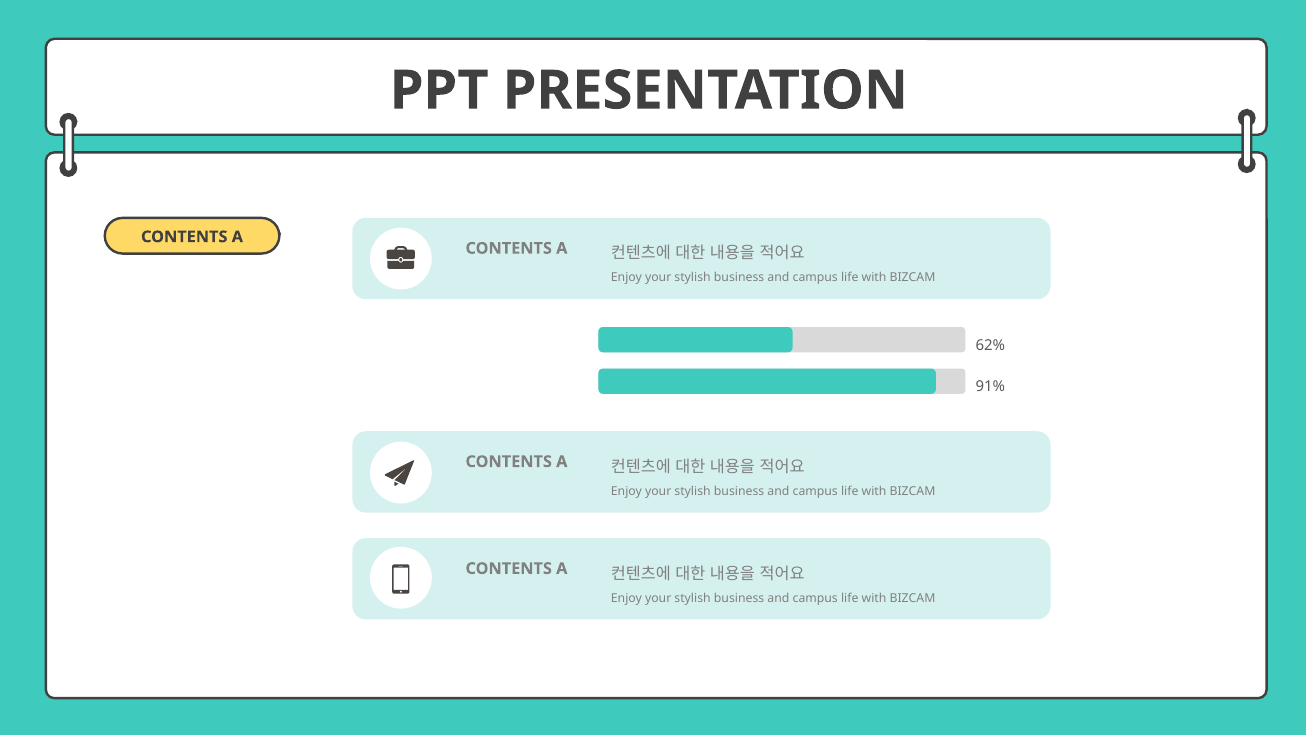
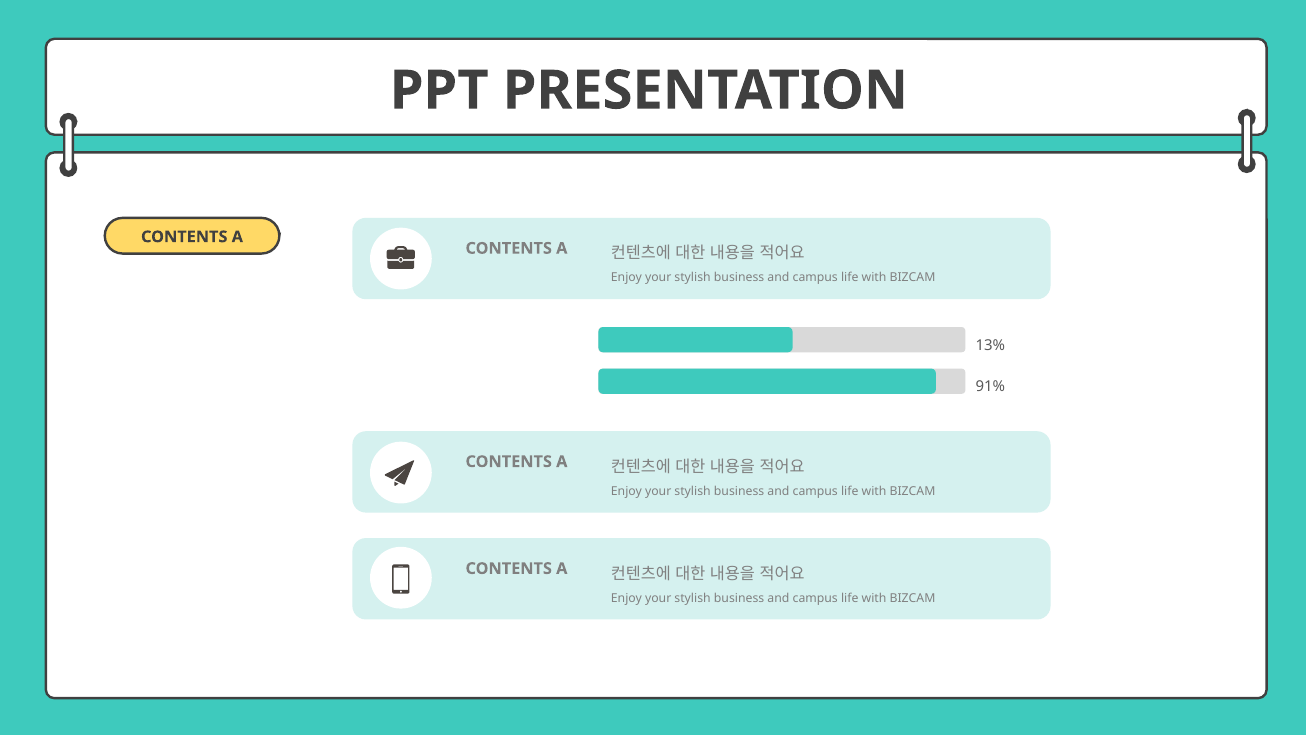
62%: 62% -> 13%
